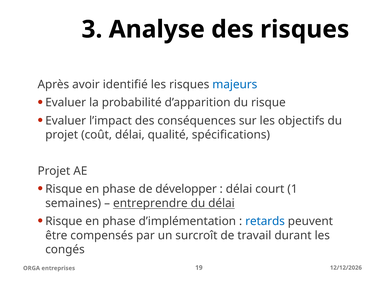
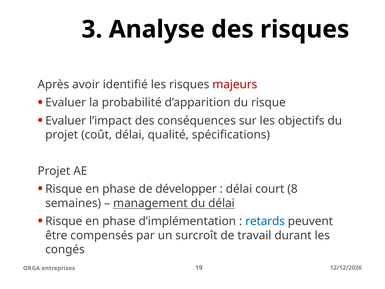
majeurs colour: blue -> red
1: 1 -> 8
entreprendre: entreprendre -> management
